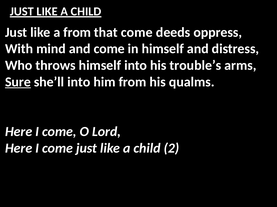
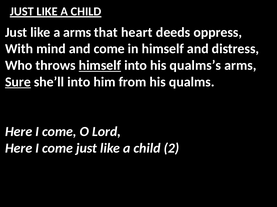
a from: from -> arms
that come: come -> heart
himself at (100, 66) underline: none -> present
trouble’s: trouble’s -> qualms’s
